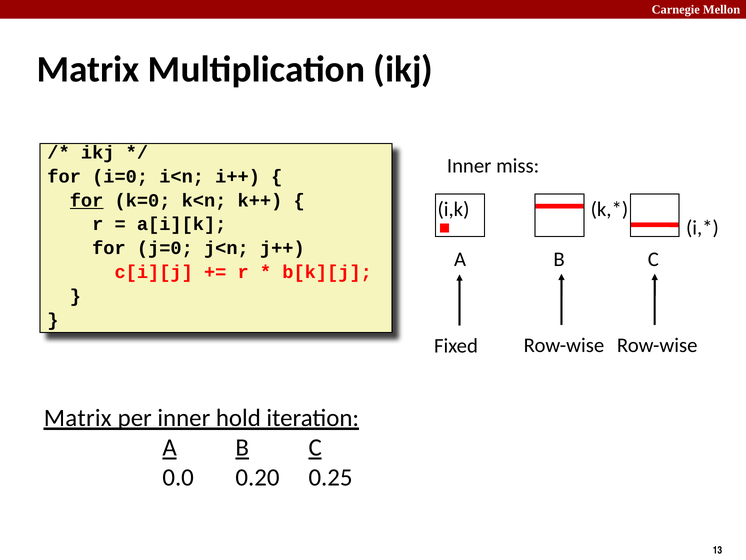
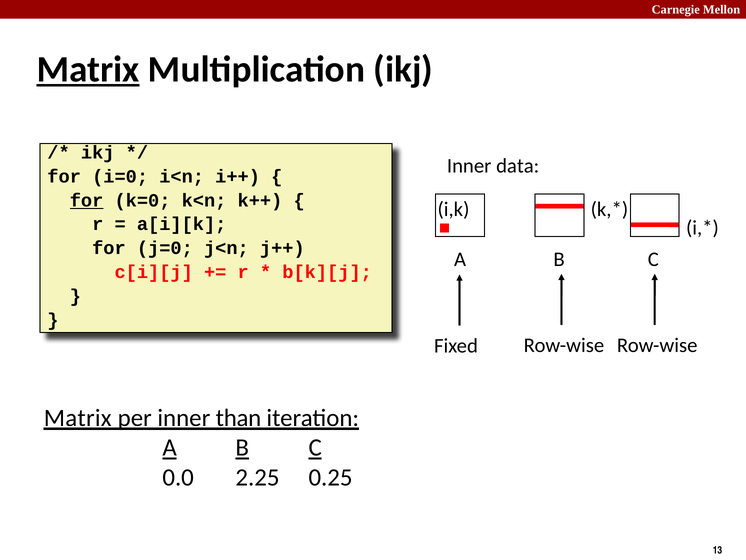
Matrix at (88, 69) underline: none -> present
miss: miss -> data
hold: hold -> than
0.20: 0.20 -> 2.25
